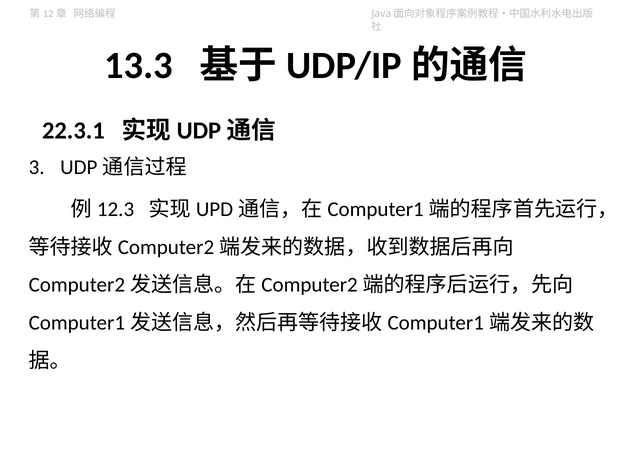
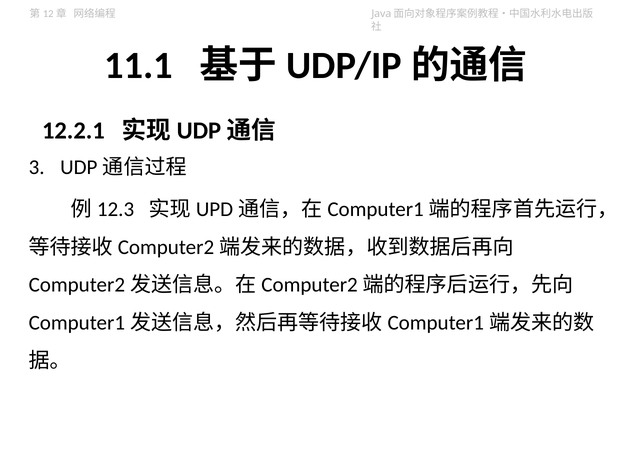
13.3: 13.3 -> 11.1
22.3.1: 22.3.1 -> 12.2.1
